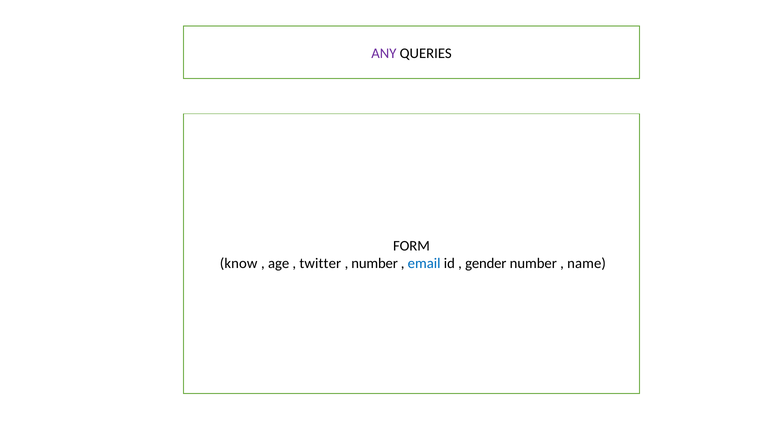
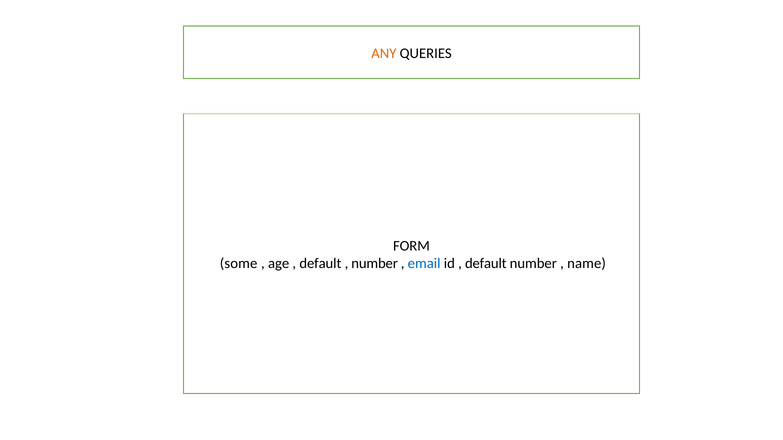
ANY colour: purple -> orange
know: know -> some
twitter at (320, 264): twitter -> default
gender at (486, 264): gender -> default
